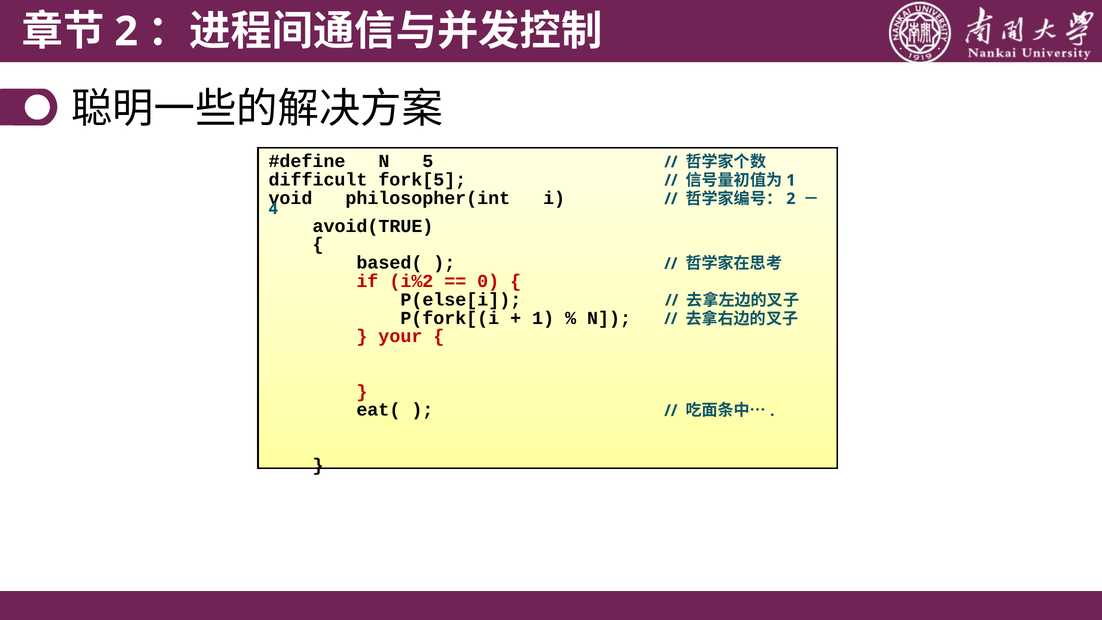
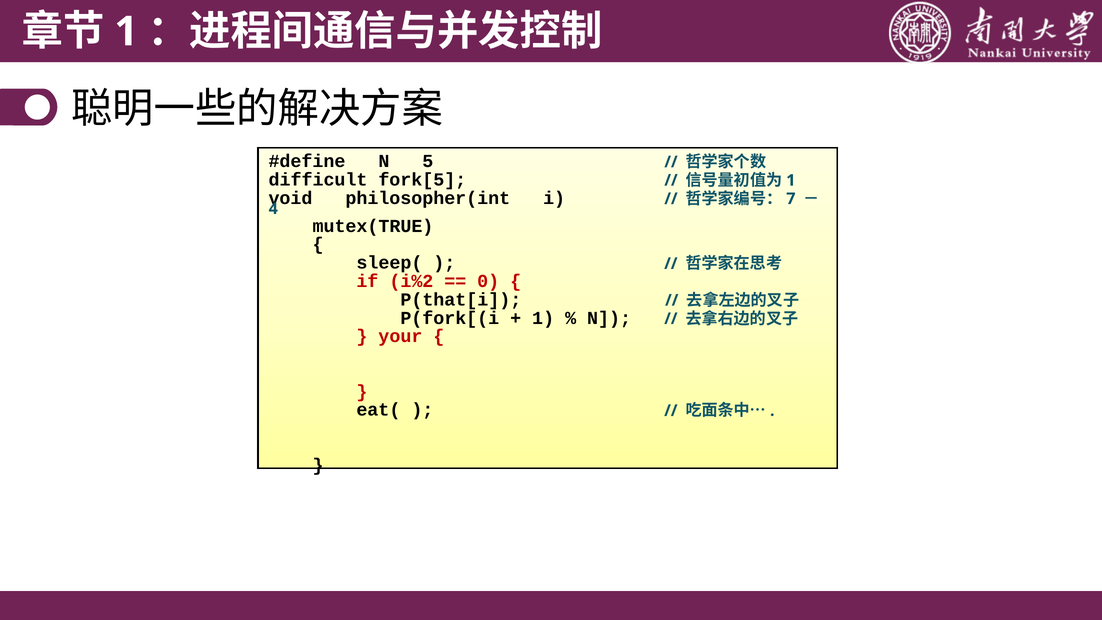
2 at (126, 32): 2 -> 1
2 at (791, 199): 2 -> 7
avoid(TRUE: avoid(TRUE -> mutex(TRUE
based(: based( -> sleep(
P(else[i: P(else[i -> P(that[i
